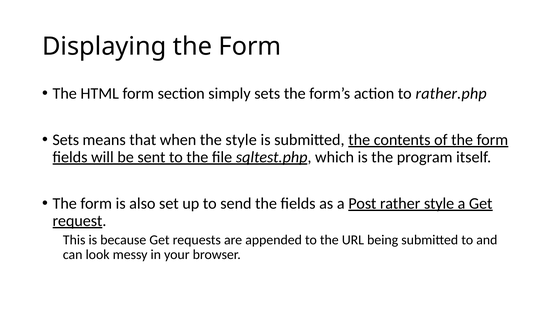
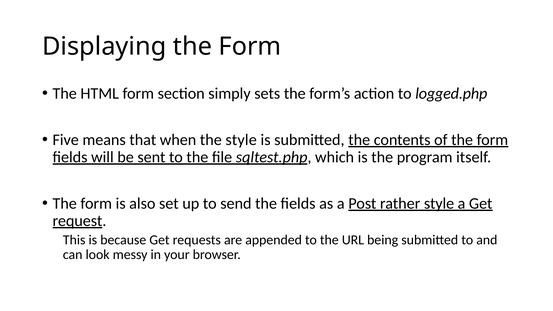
rather.php: rather.php -> logged.php
Sets at (66, 140): Sets -> Five
